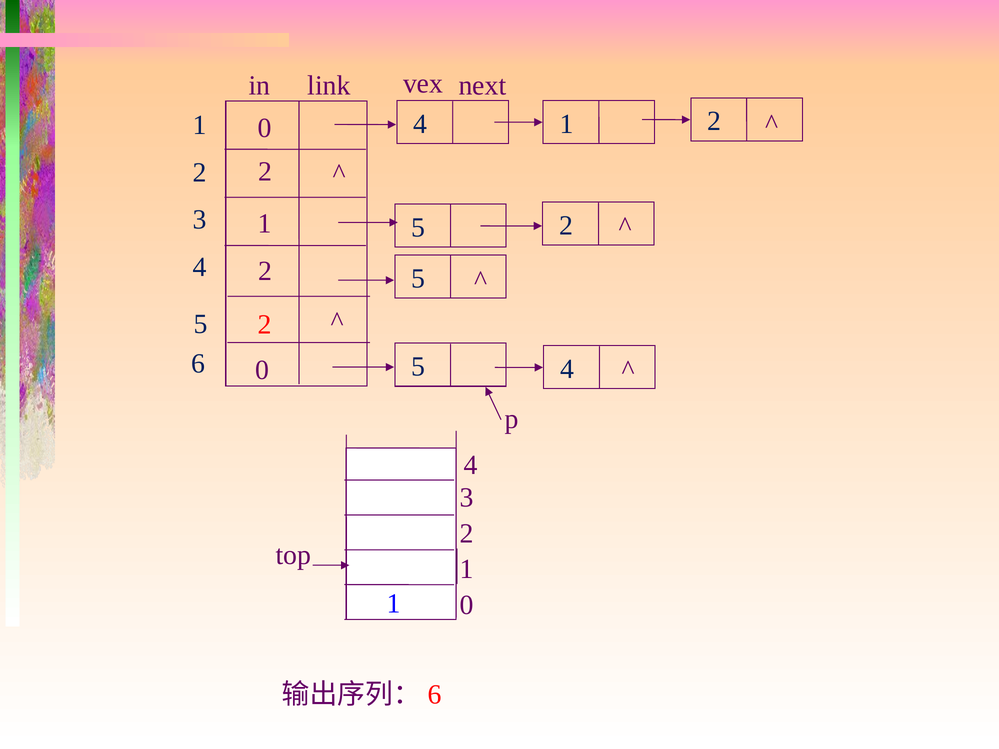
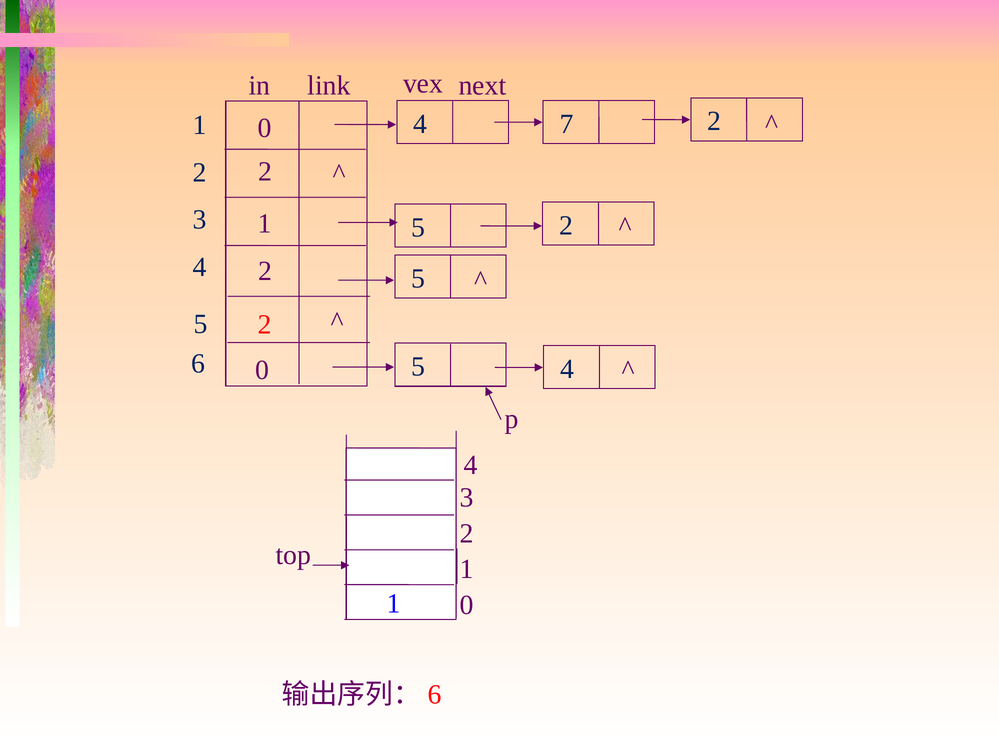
1 at (567, 124): 1 -> 7
